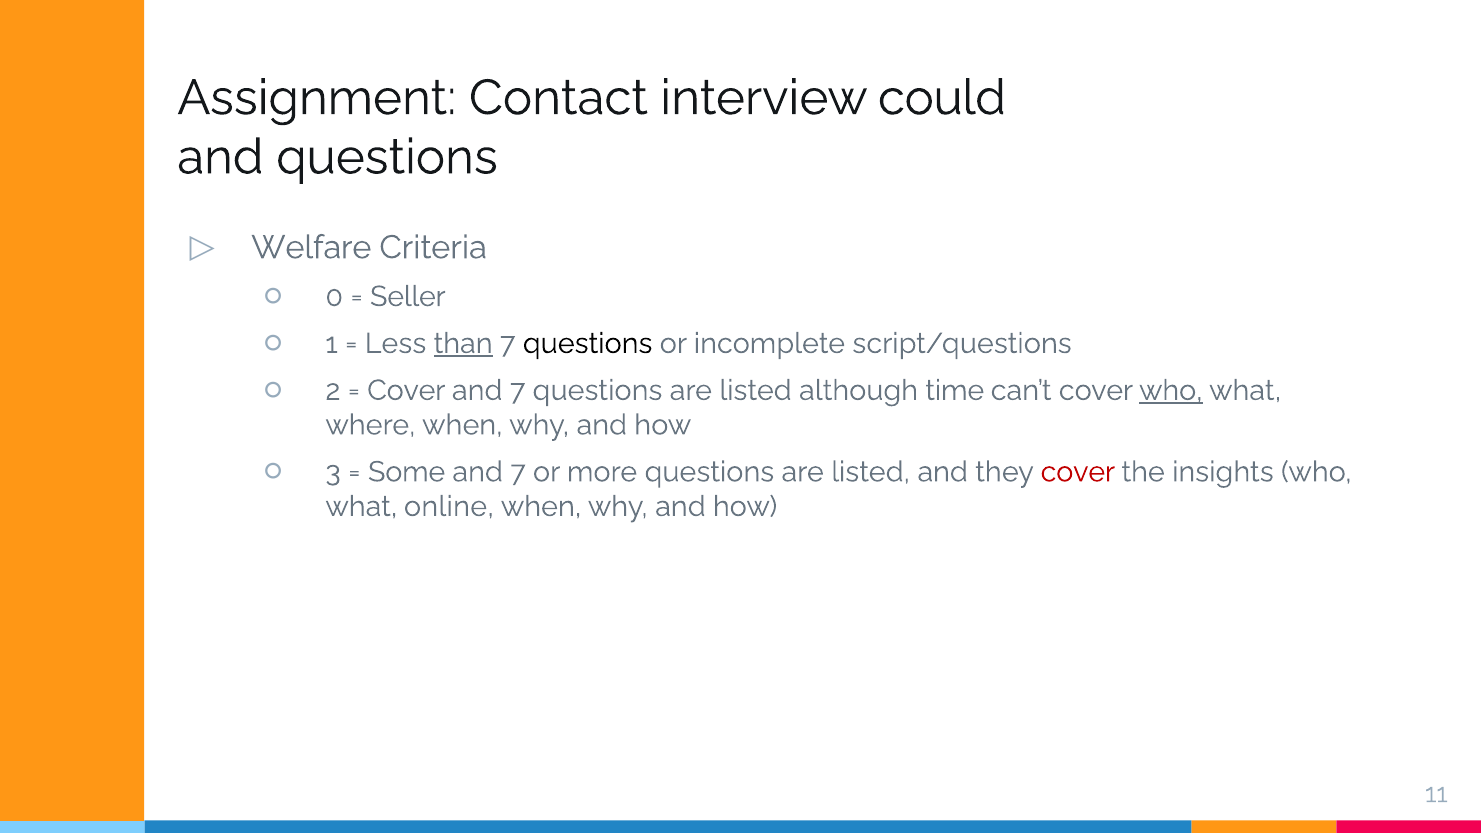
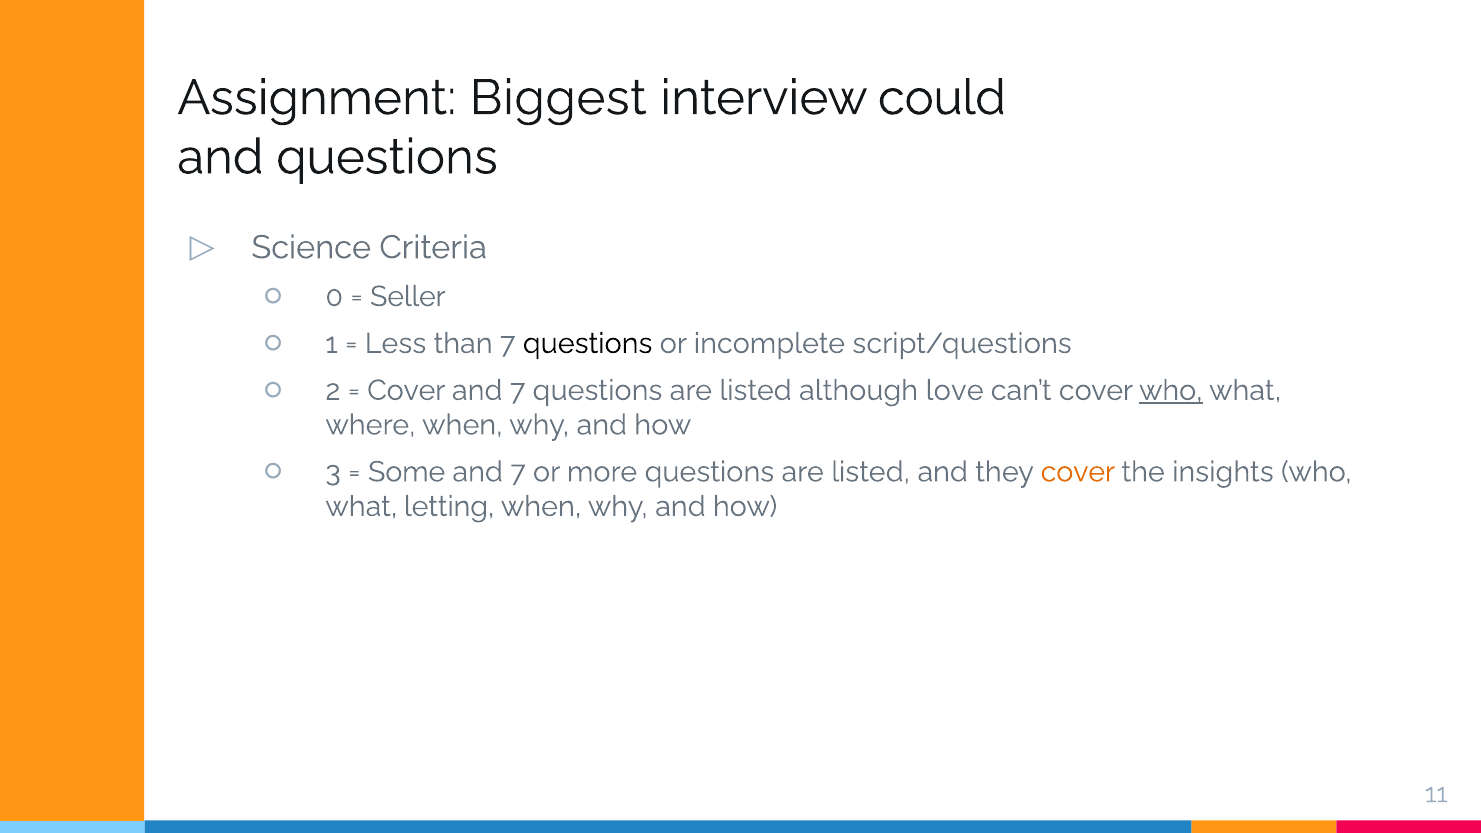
Contact: Contact -> Biggest
Welfare: Welfare -> Science
than underline: present -> none
time: time -> love
cover at (1078, 472) colour: red -> orange
online: online -> letting
